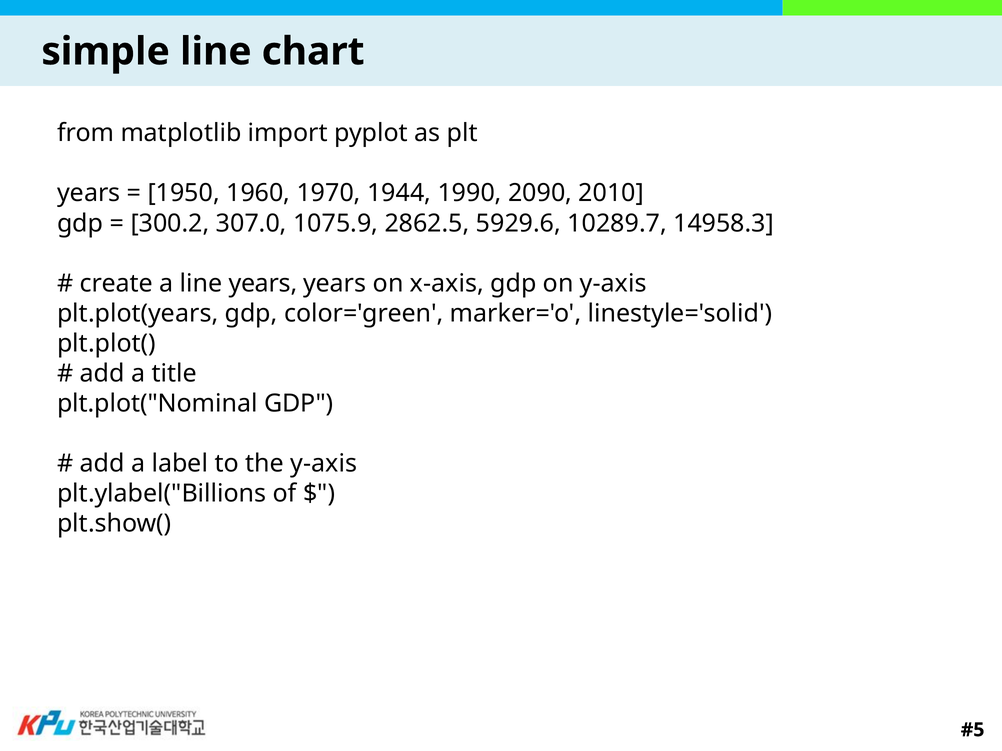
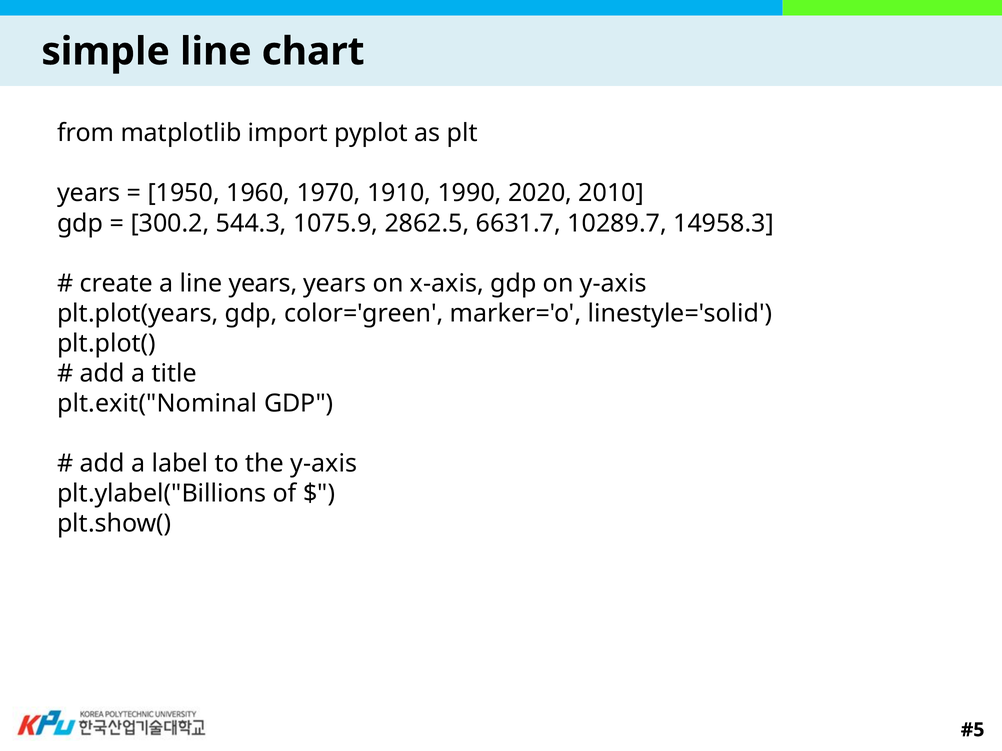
1944: 1944 -> 1910
2090: 2090 -> 2020
307.0: 307.0 -> 544.3
5929.6: 5929.6 -> 6631.7
plt.plot("Nominal: plt.plot("Nominal -> plt.exit("Nominal
